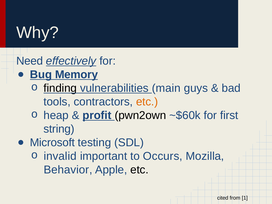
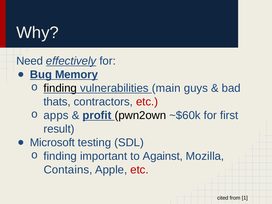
tools: tools -> thats
etc at (147, 102) colour: orange -> red
heap: heap -> apps
string: string -> result
invalid at (60, 156): invalid -> finding
Occurs: Occurs -> Against
Behavior: Behavior -> Contains
etc at (139, 170) colour: black -> red
